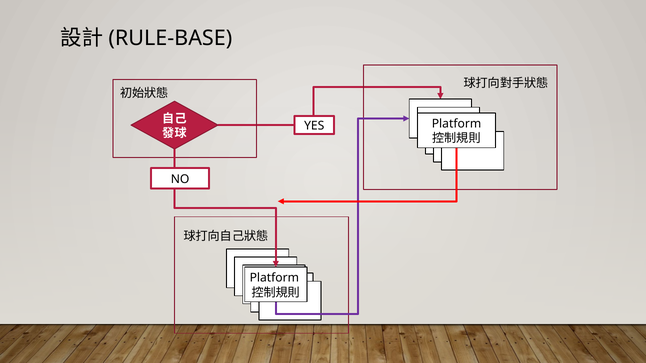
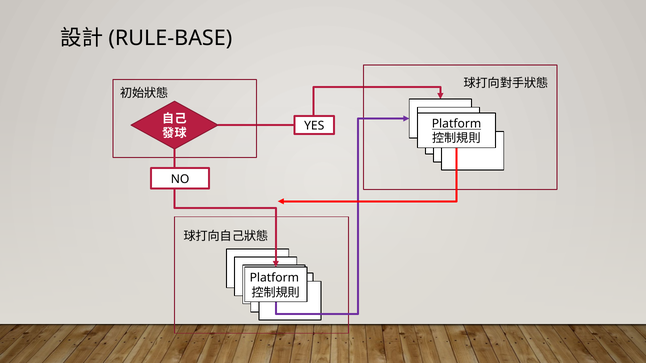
Platform at (456, 124) underline: none -> present
